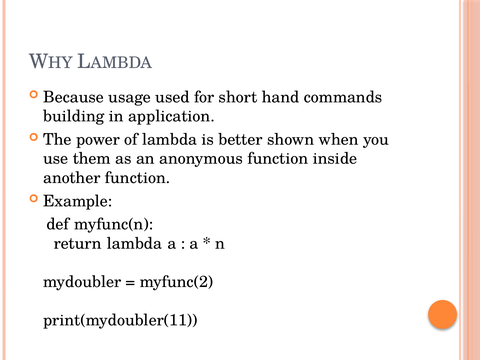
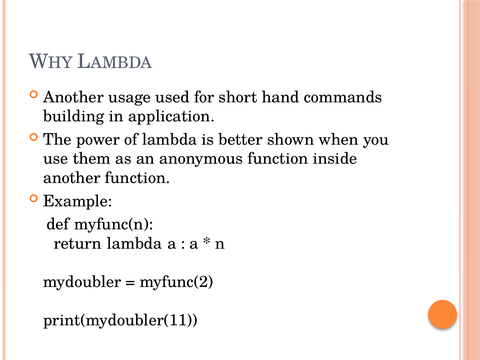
Because at (73, 97): Because -> Another
